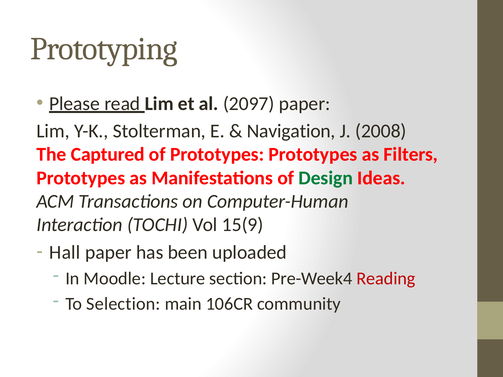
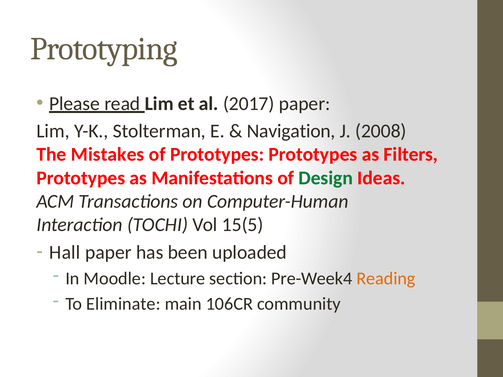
2097: 2097 -> 2017
Captured: Captured -> Mistakes
15(9: 15(9 -> 15(5
Reading colour: red -> orange
Selection: Selection -> Eliminate
